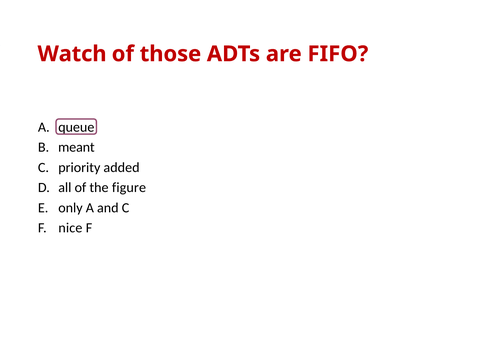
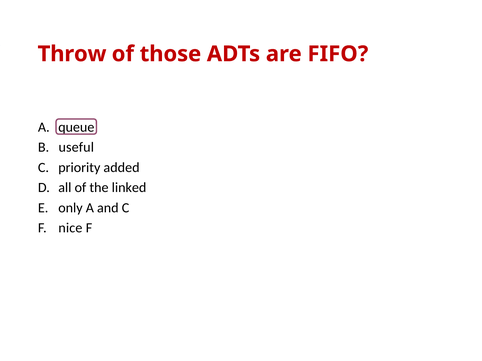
Watch: Watch -> Throw
meant: meant -> useful
figure: figure -> linked
